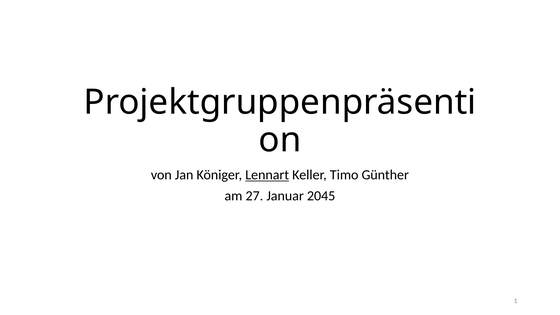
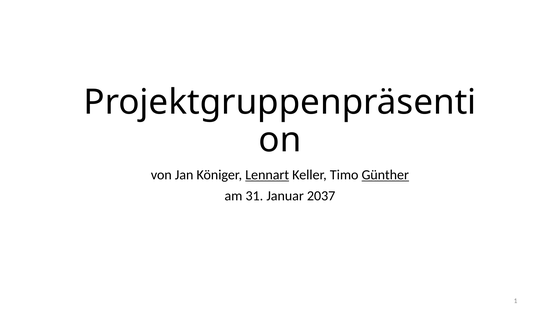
Günther underline: none -> present
27: 27 -> 31
2045: 2045 -> 2037
